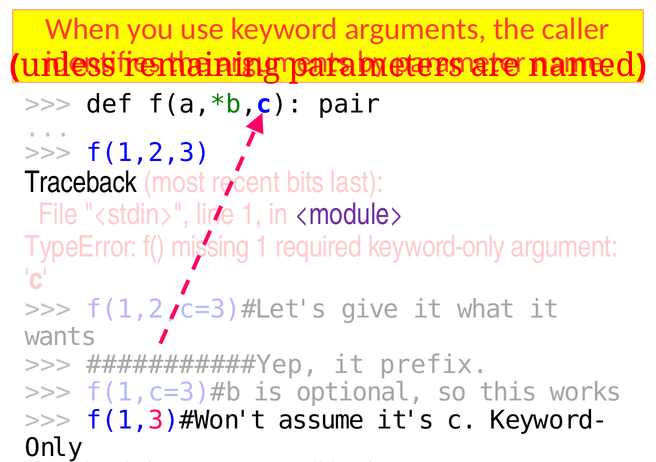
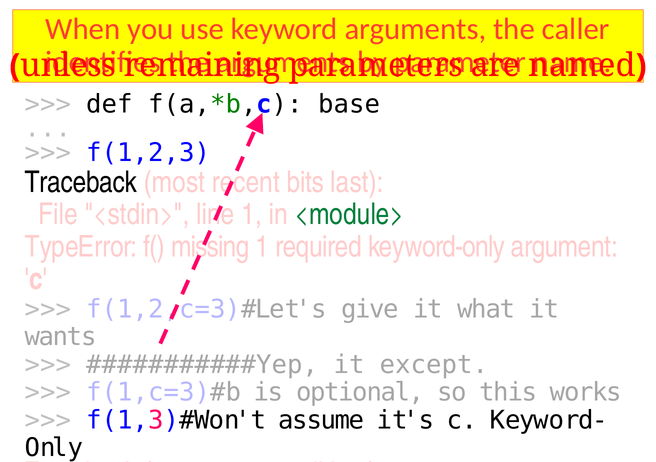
pair: pair -> base
<module> at (349, 215) colour: purple -> green
prefix: prefix -> except
